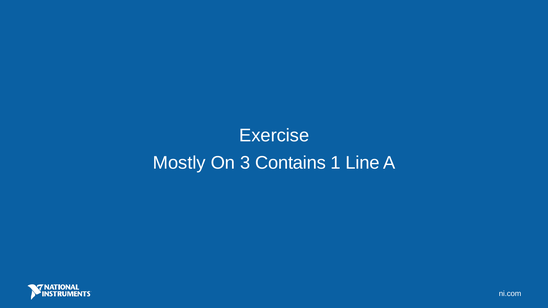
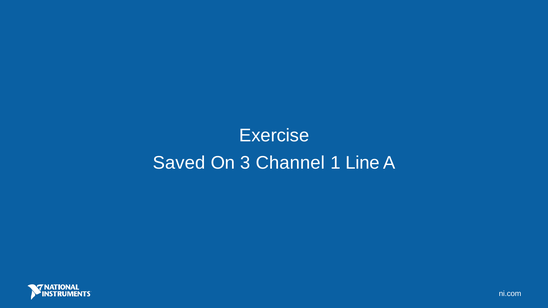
Mostly: Mostly -> Saved
Contains: Contains -> Channel
